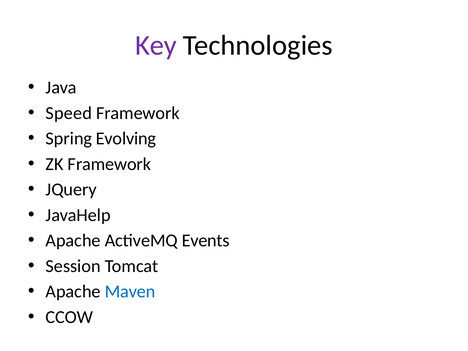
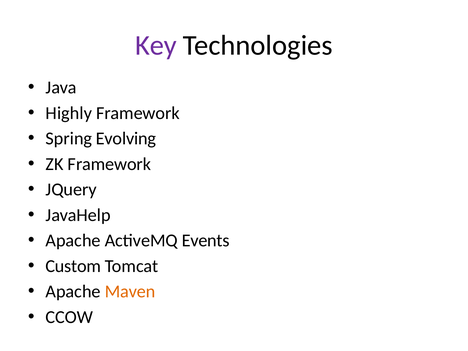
Speed: Speed -> Highly
Session: Session -> Custom
Maven colour: blue -> orange
